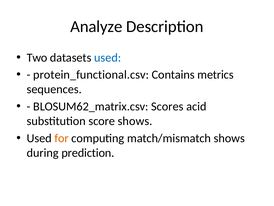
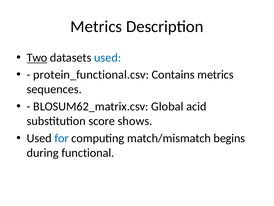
Analyze at (96, 27): Analyze -> Metrics
Two underline: none -> present
Scores: Scores -> Global
for colour: orange -> blue
match/mismatch shows: shows -> begins
prediction: prediction -> functional
